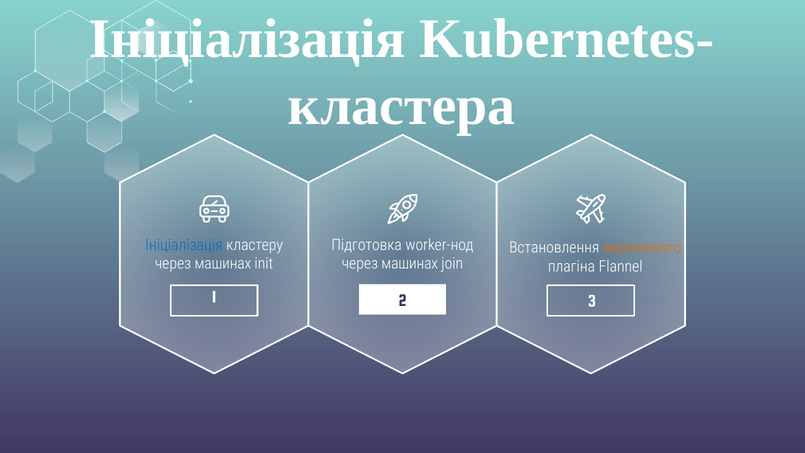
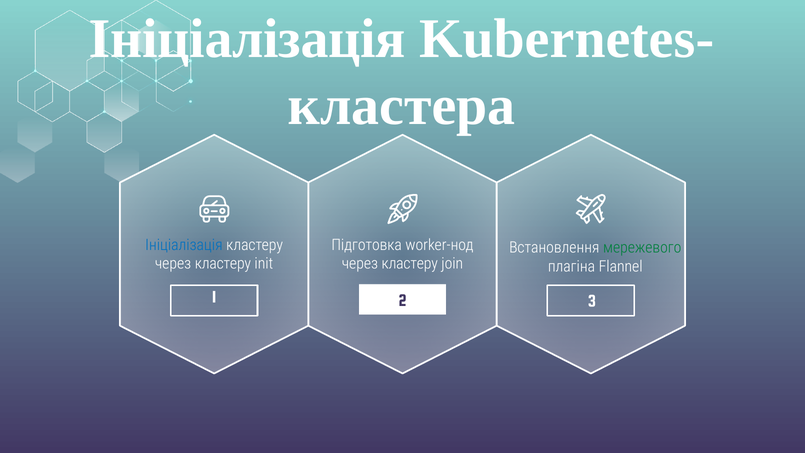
мережевого colour: orange -> green
машинах at (223, 264): машинах -> кластеру
машинах at (410, 264): машинах -> кластеру
